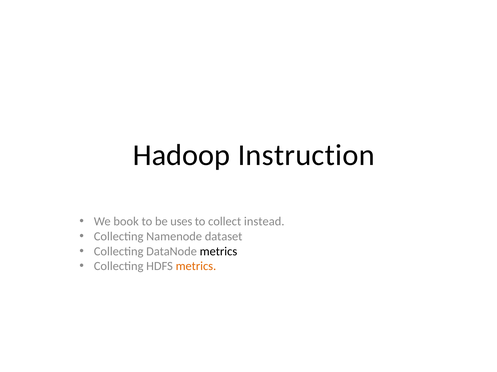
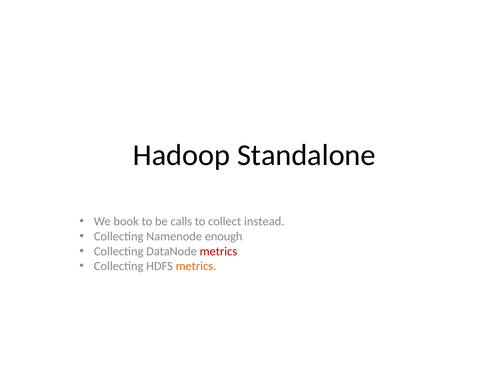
Instruction: Instruction -> Standalone
uses: uses -> calls
dataset: dataset -> enough
metrics at (218, 252) colour: black -> red
